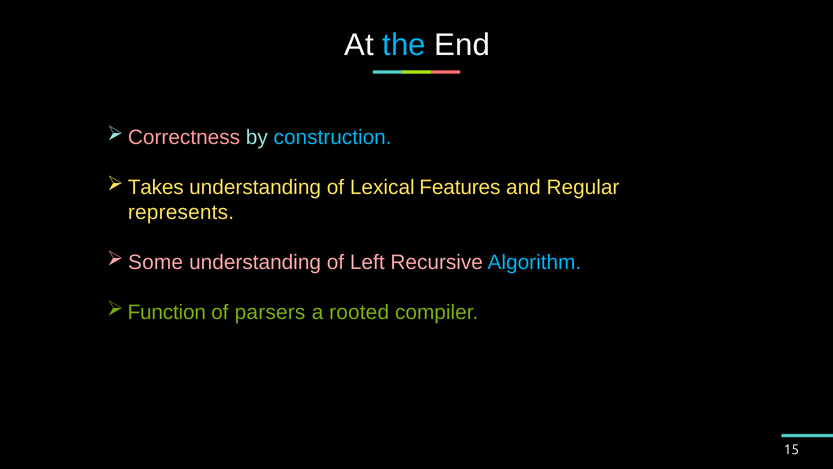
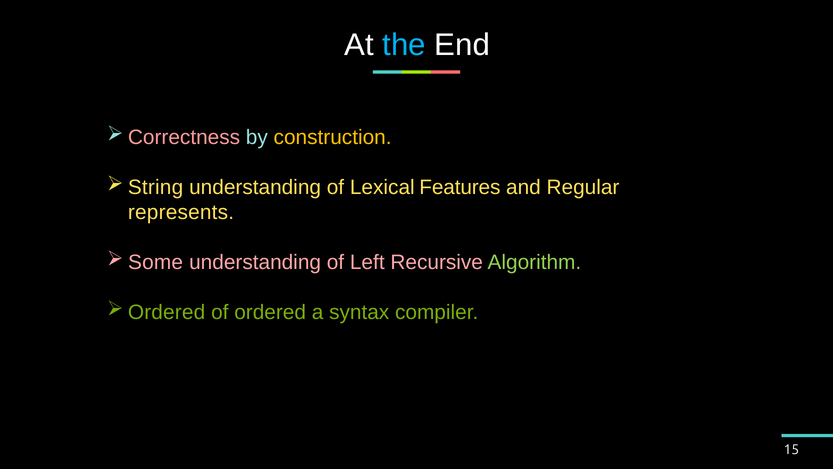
construction colour: light blue -> yellow
Takes: Takes -> String
Algorithm colour: light blue -> light green
Function at (167, 312): Function -> Ordered
of parsers: parsers -> ordered
rooted: rooted -> syntax
